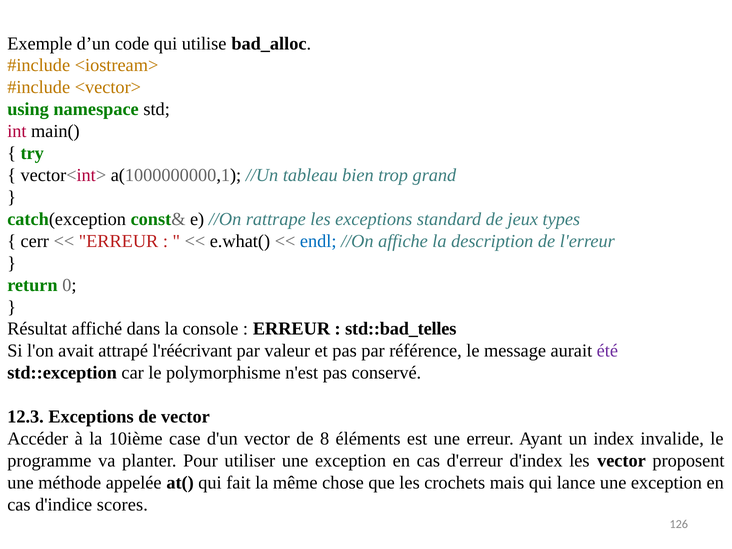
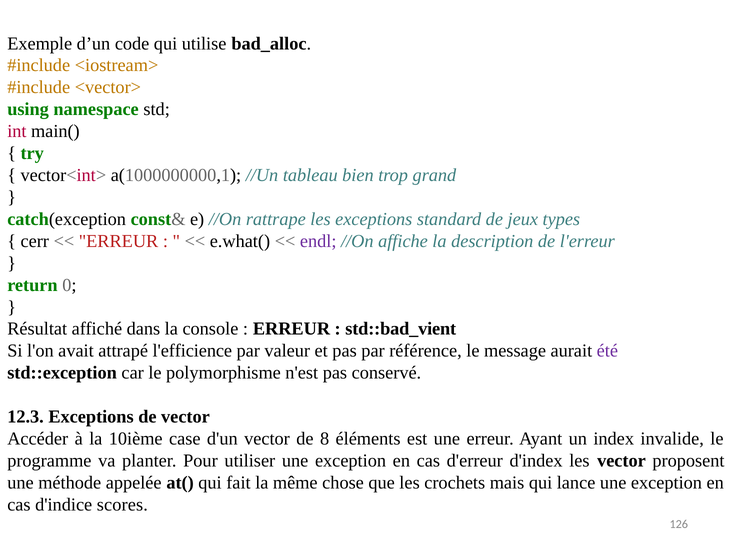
endl colour: blue -> purple
std::bad_telles: std::bad_telles -> std::bad_vient
l'réécrivant: l'réécrivant -> l'efficience
